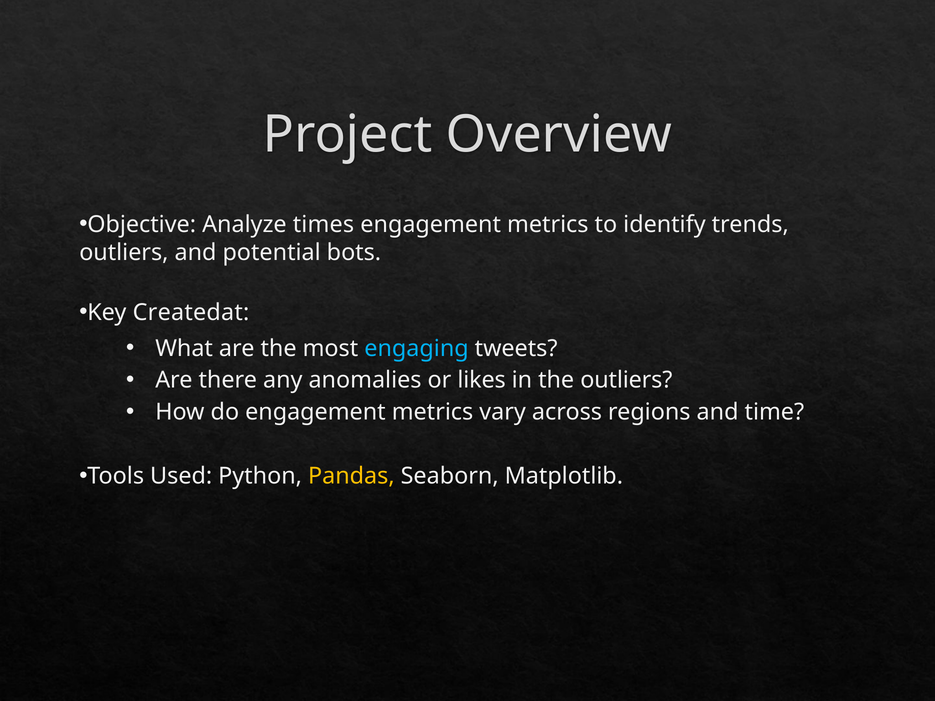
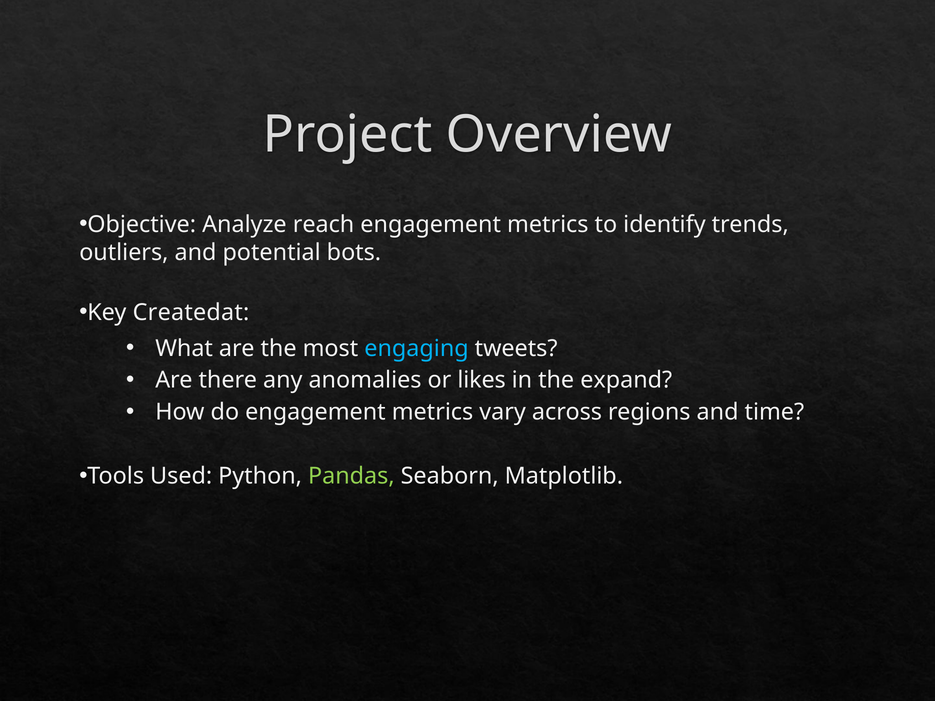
times: times -> reach
the outliers: outliers -> expand
Pandas colour: yellow -> light green
